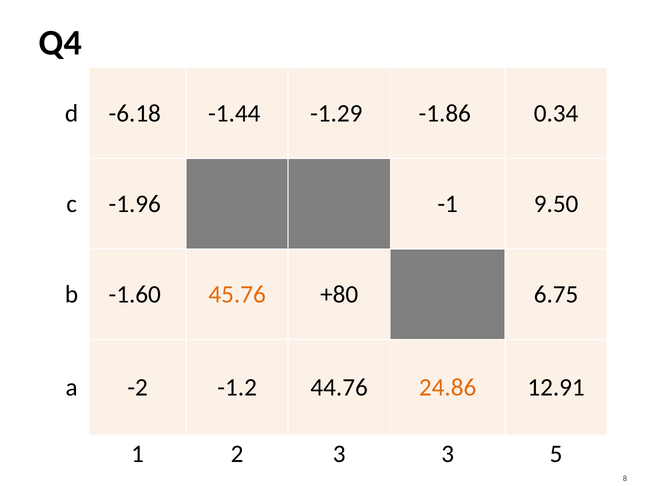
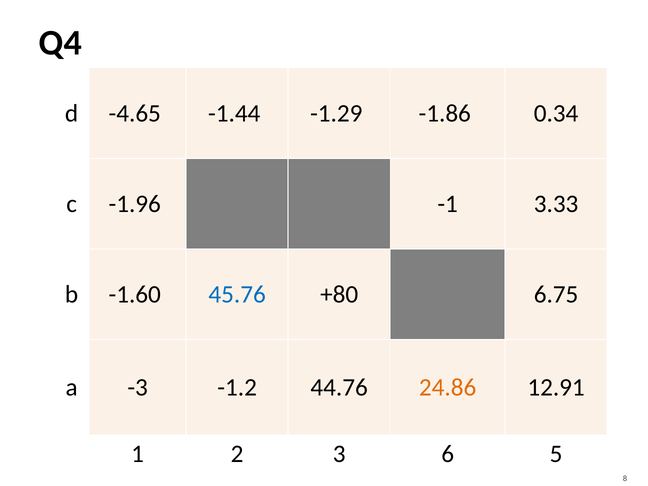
-6.18: -6.18 -> -4.65
9.50: 9.50 -> 3.33
45.76 colour: orange -> blue
-2: -2 -> -3
3 3: 3 -> 6
